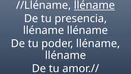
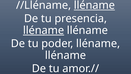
lléname at (44, 30) underline: none -> present
